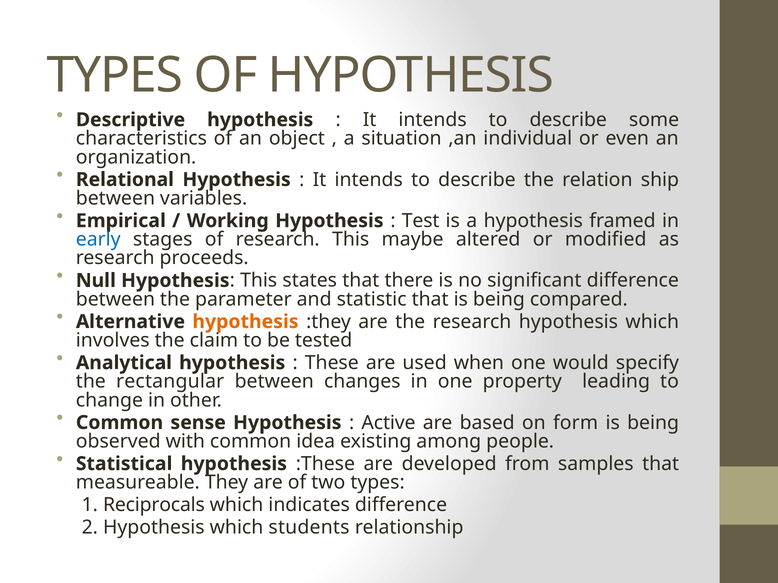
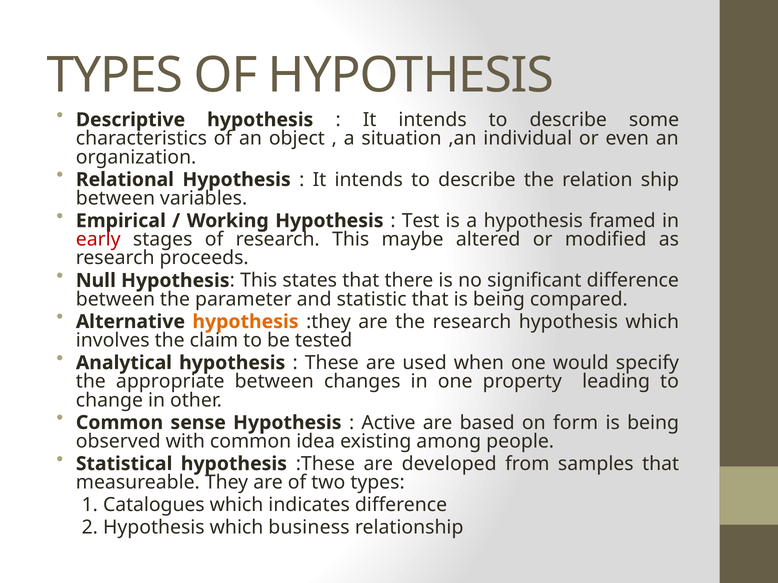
early colour: blue -> red
rectangular: rectangular -> appropriate
Reciprocals: Reciprocals -> Catalogues
students: students -> business
